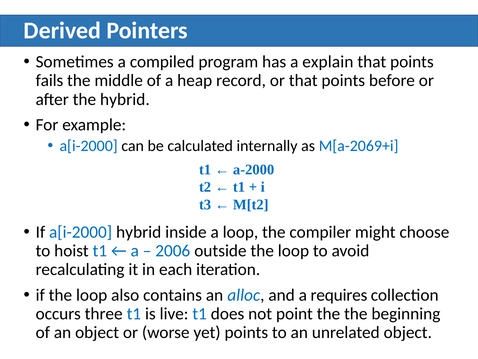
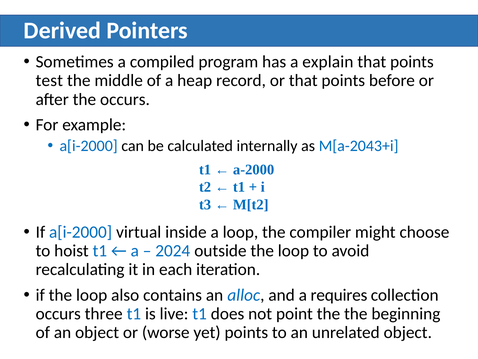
fails: fails -> test
the hybrid: hybrid -> occurs
M[a-2069+i: M[a-2069+i -> M[a-2043+i
a[i-2000 hybrid: hybrid -> virtual
2006: 2006 -> 2024
